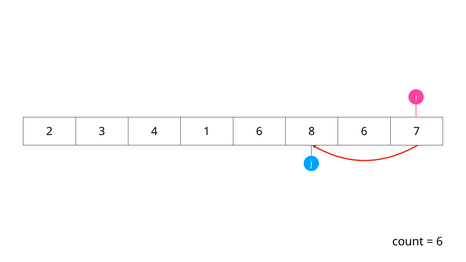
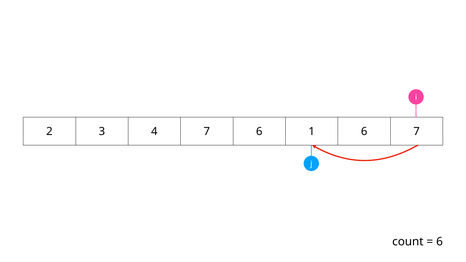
4 1: 1 -> 7
8: 8 -> 1
